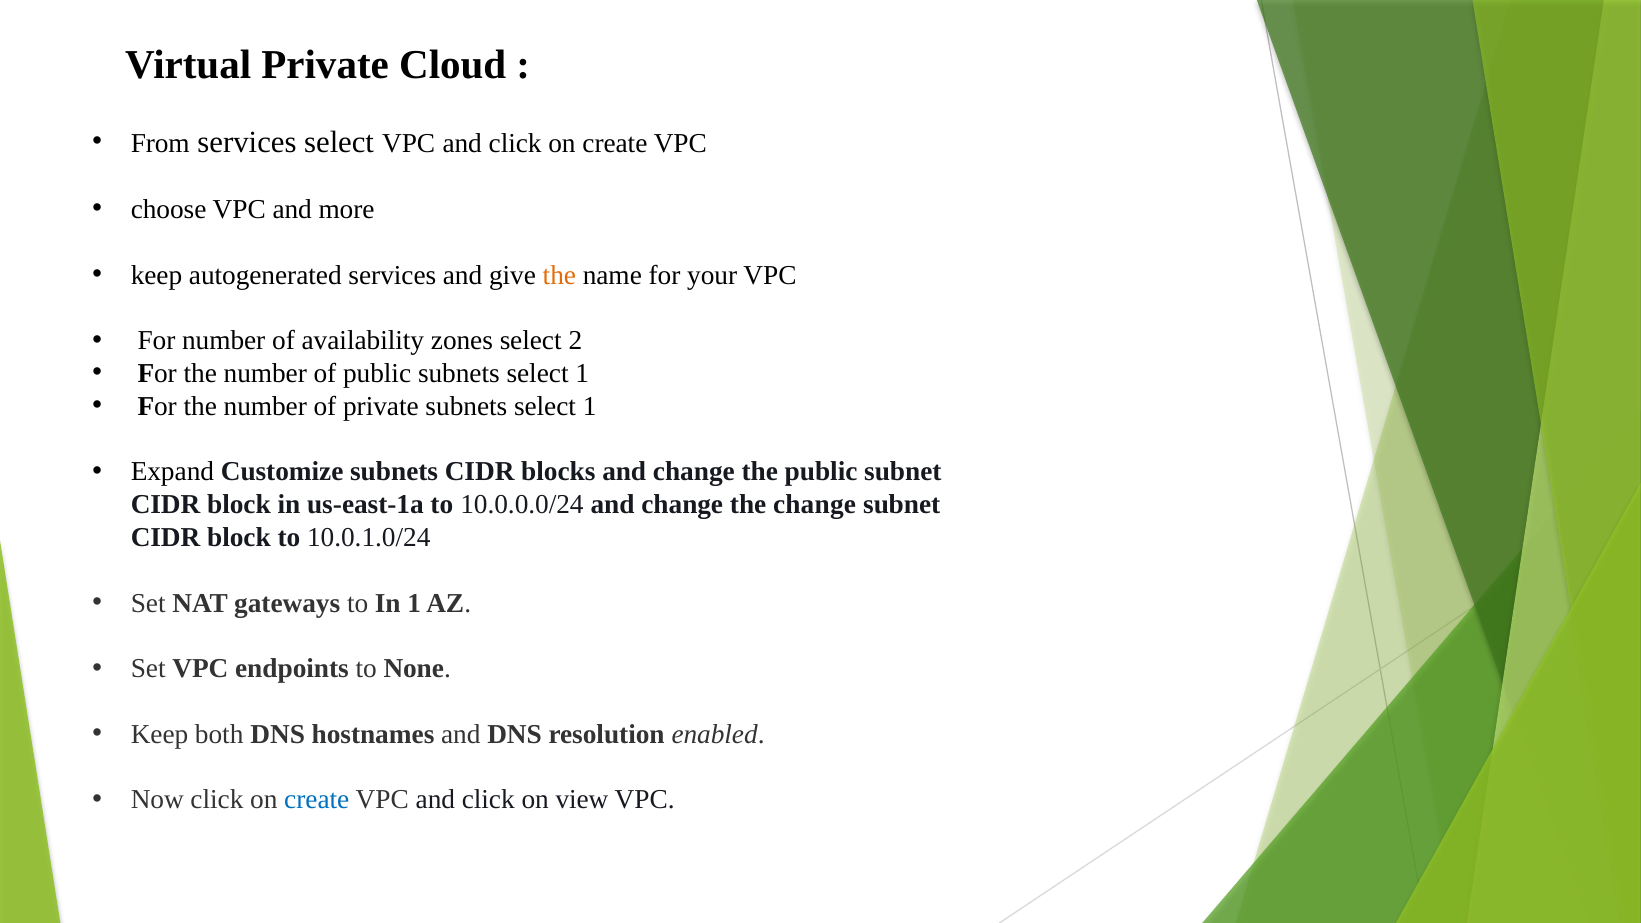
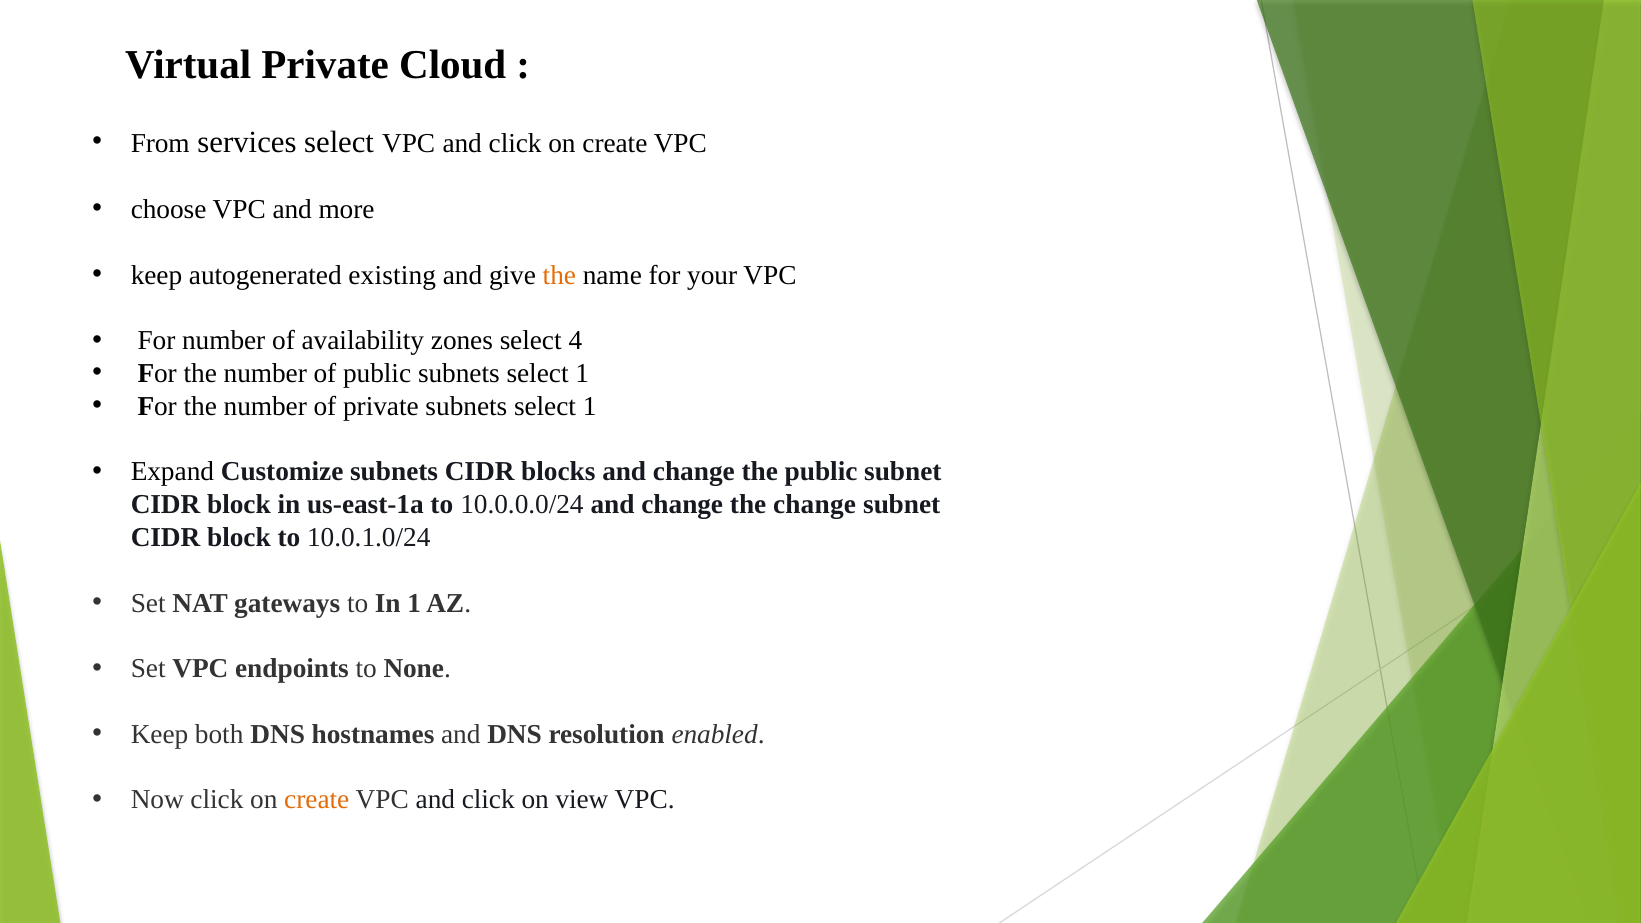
autogenerated services: services -> existing
2: 2 -> 4
create at (317, 800) colour: blue -> orange
